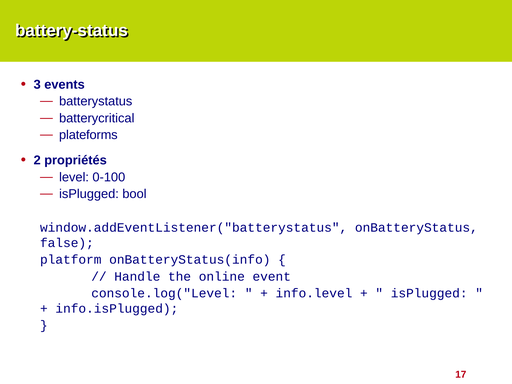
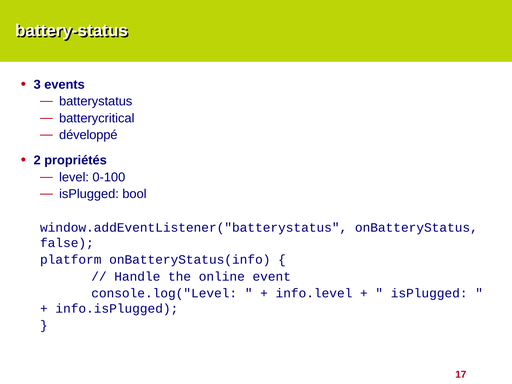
plateforms: plateforms -> développé
